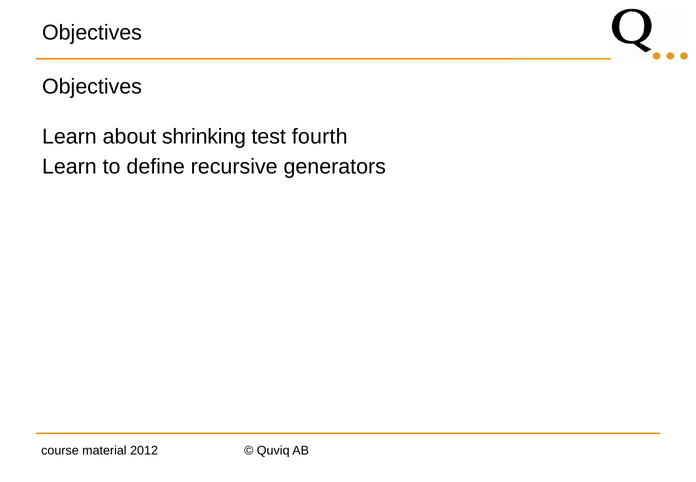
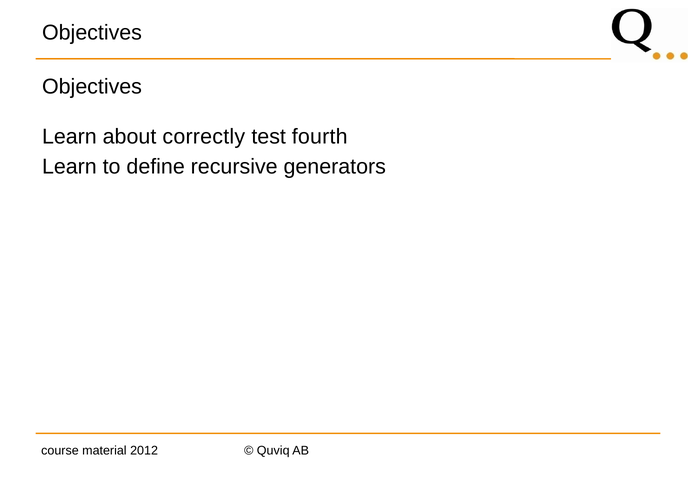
shrinking: shrinking -> correctly
